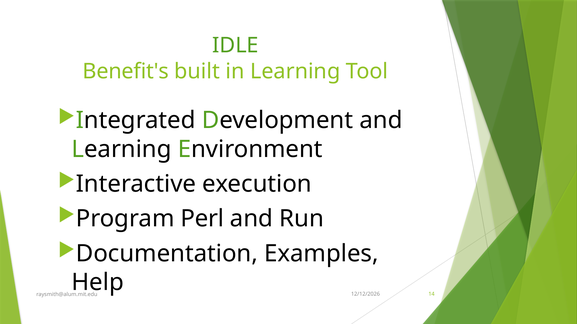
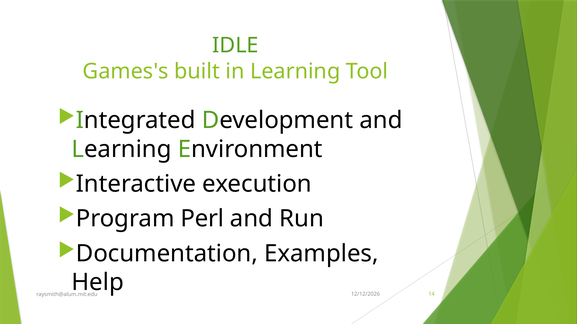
Benefit's: Benefit's -> Games's
